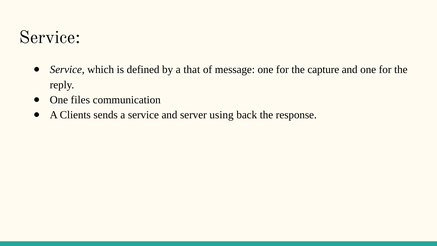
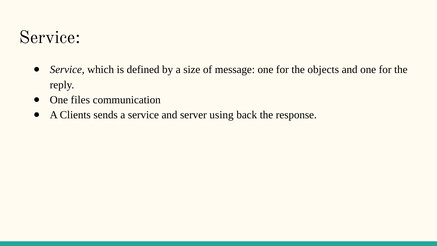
that: that -> size
capture: capture -> objects
